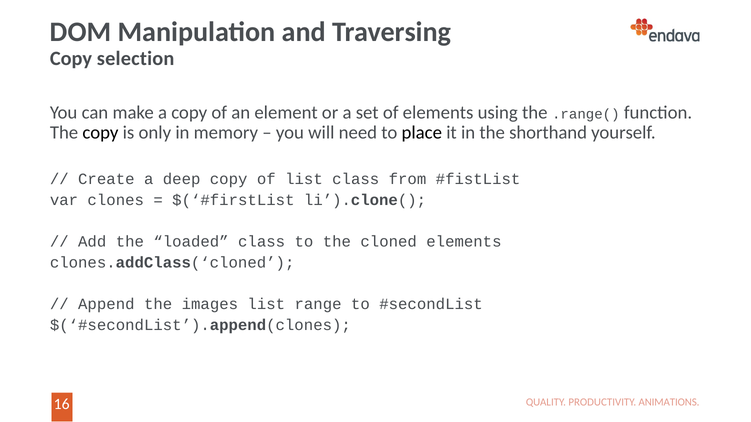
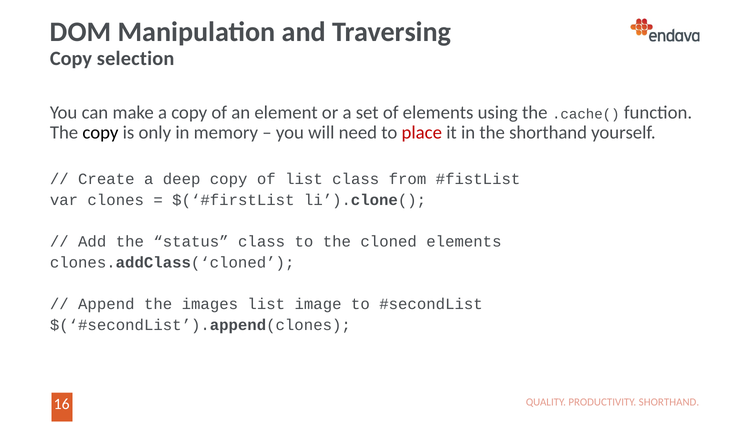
.range(: .range( -> .cache(
place colour: black -> red
loaded: loaded -> status
range: range -> image
PRODUCTIVITY ANIMATIONS: ANIMATIONS -> SHORTHAND
